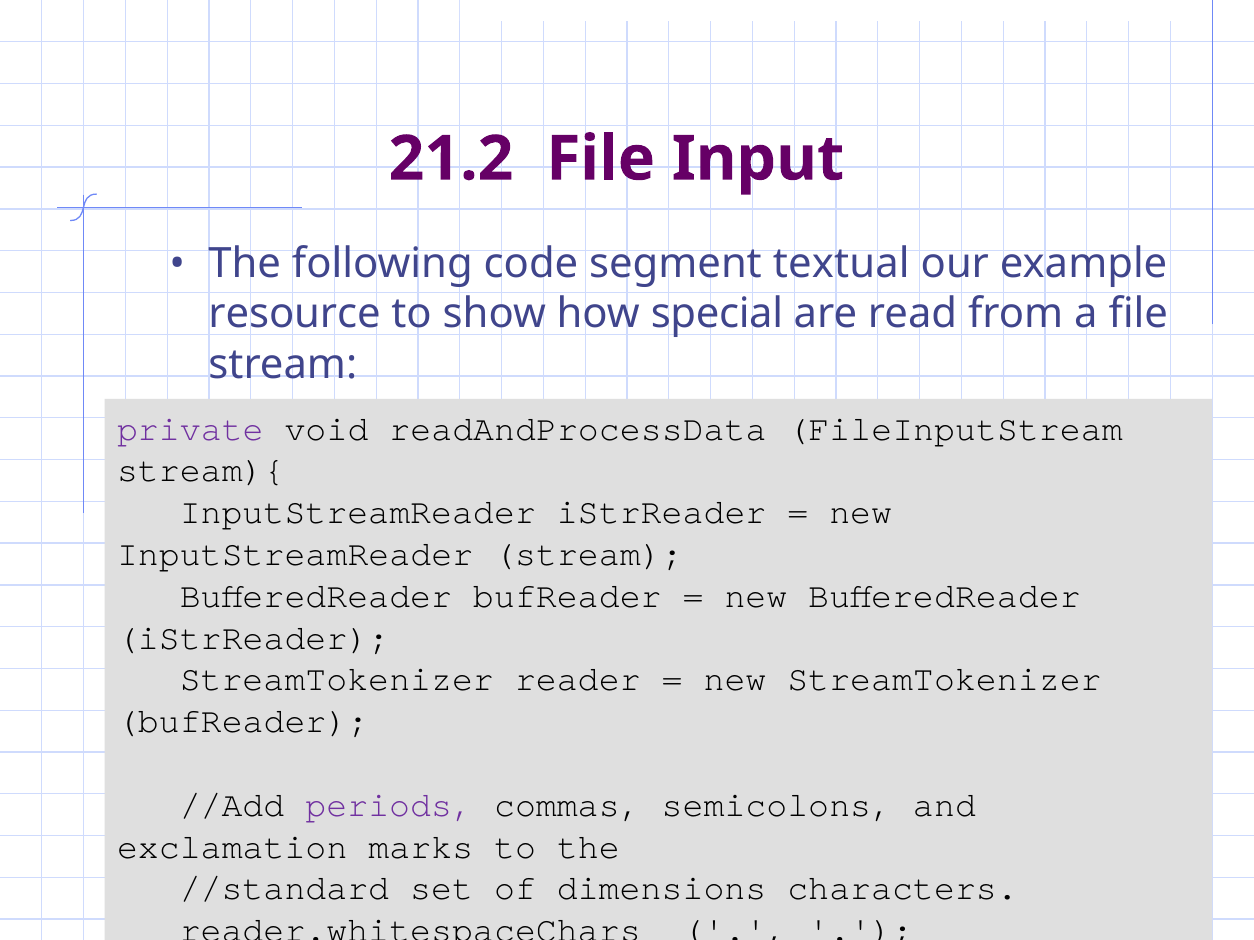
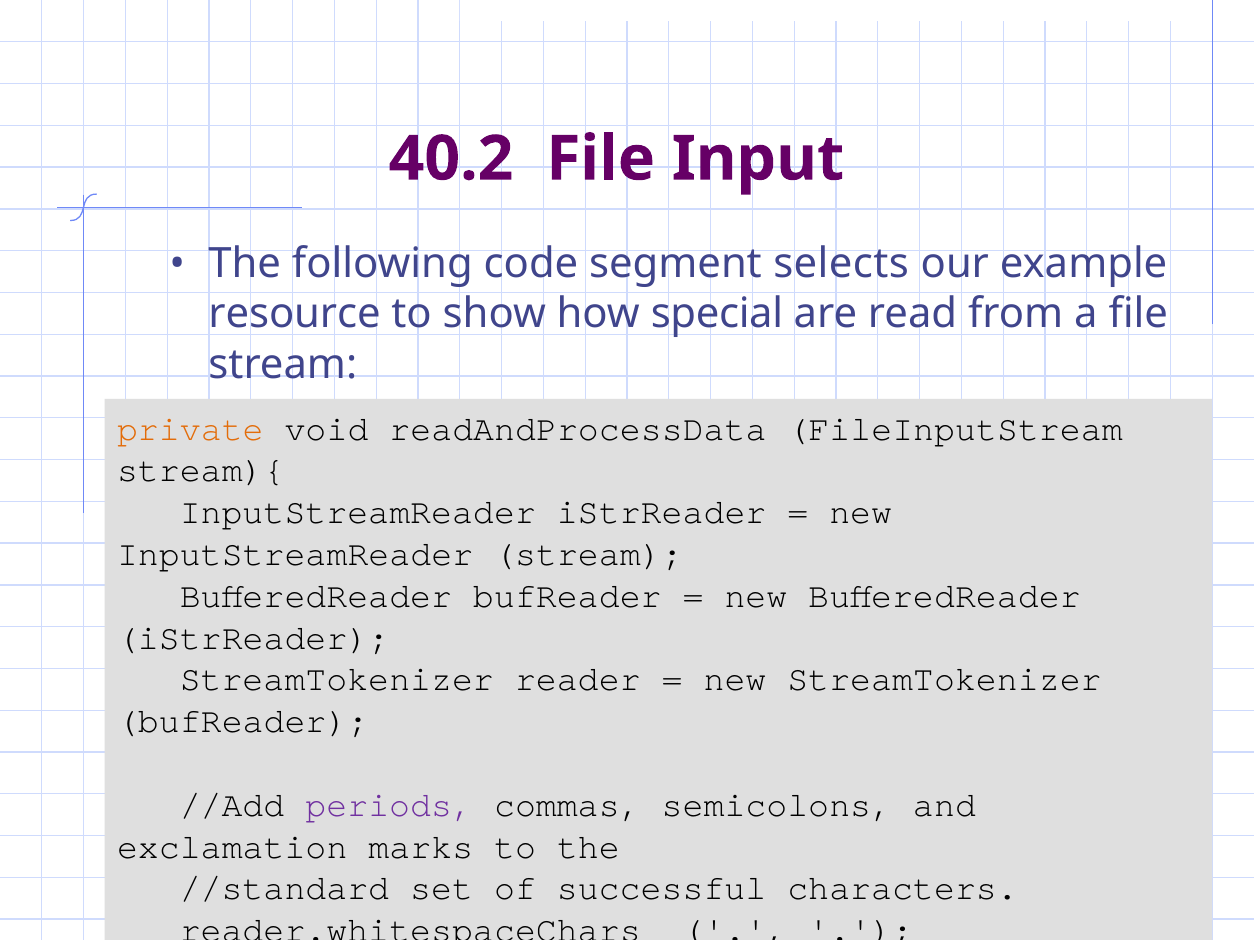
21.2: 21.2 -> 40.2
textual: textual -> selects
private colour: purple -> orange
dimensions: dimensions -> successful
